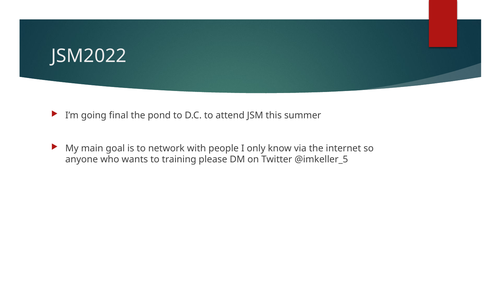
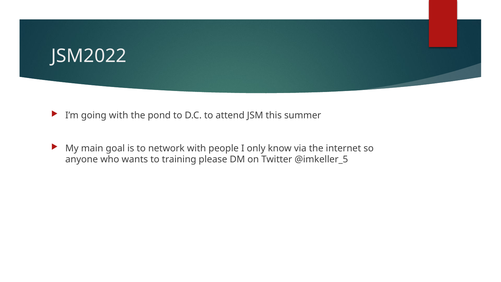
going final: final -> with
